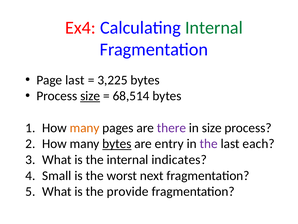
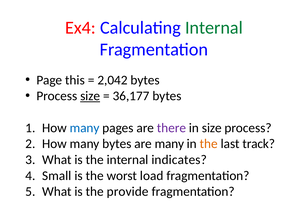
Page last: last -> this
3,225: 3,225 -> 2,042
68,514: 68,514 -> 36,177
many at (85, 128) colour: orange -> blue
bytes at (117, 143) underline: present -> none
are entry: entry -> many
the at (209, 143) colour: purple -> orange
each: each -> track
next: next -> load
